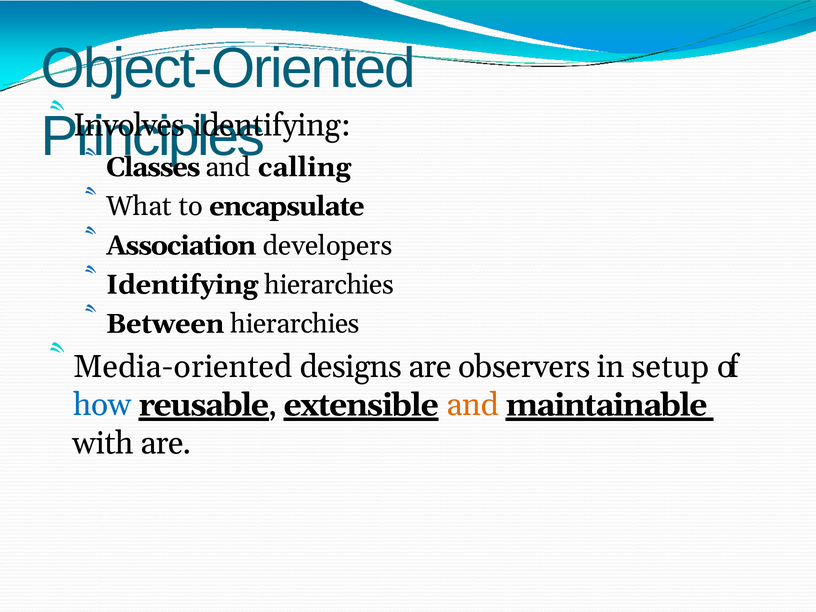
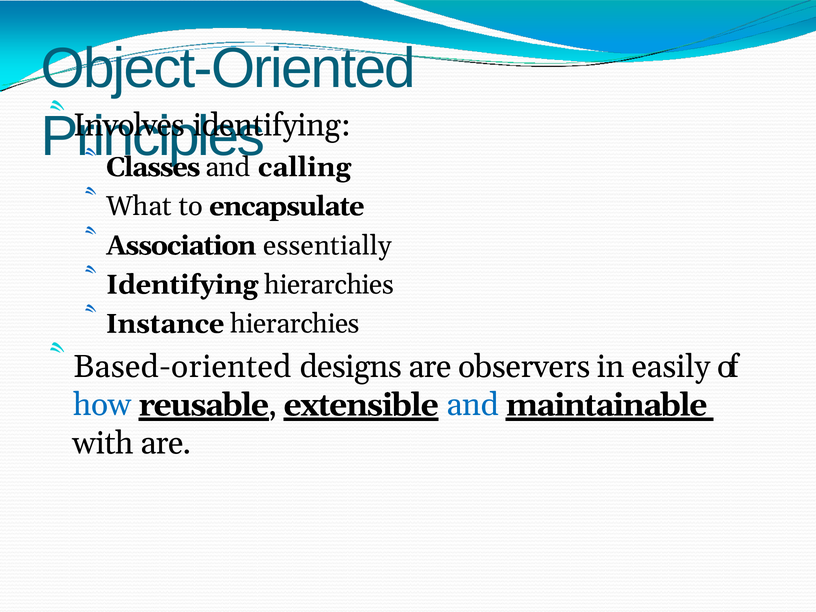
developers: developers -> essentially
Between: Between -> Instance
Media-oriented: Media-oriented -> Based-oriented
setup: setup -> easily
and at (473, 405) colour: orange -> blue
